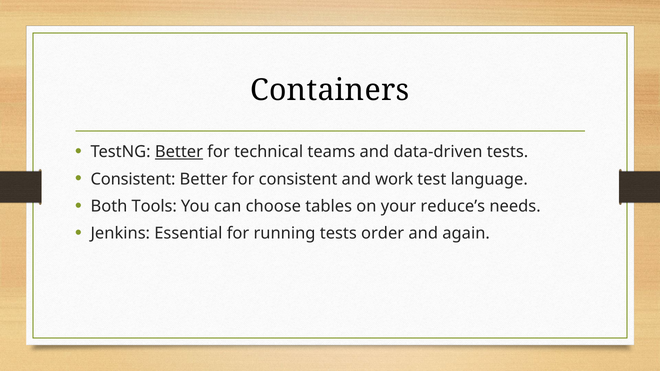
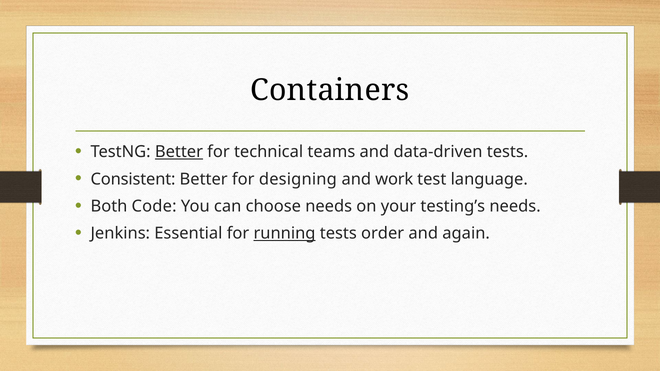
for consistent: consistent -> designing
Tools: Tools -> Code
choose tables: tables -> needs
reduce’s: reduce’s -> testing’s
running underline: none -> present
